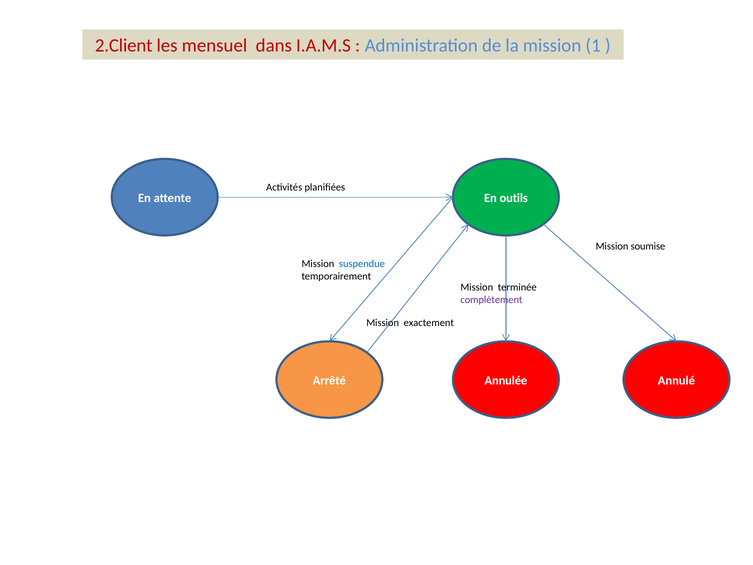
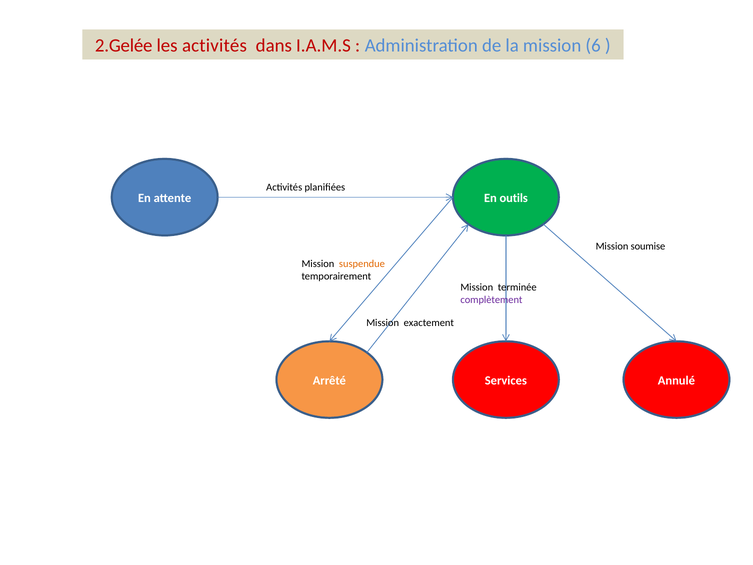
2.Client: 2.Client -> 2.Gelée
les mensuel: mensuel -> activités
1: 1 -> 6
suspendue colour: blue -> orange
Annulée: Annulée -> Services
